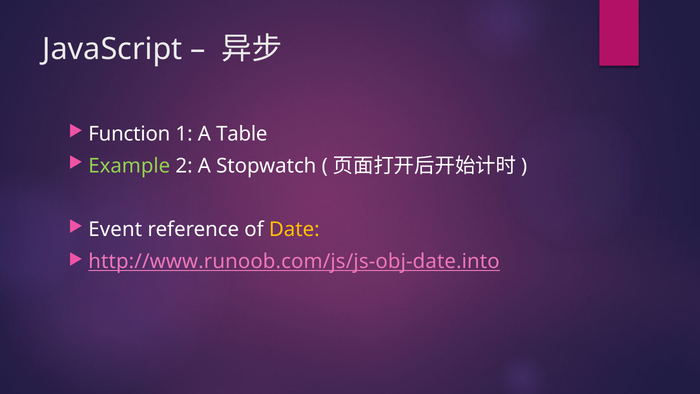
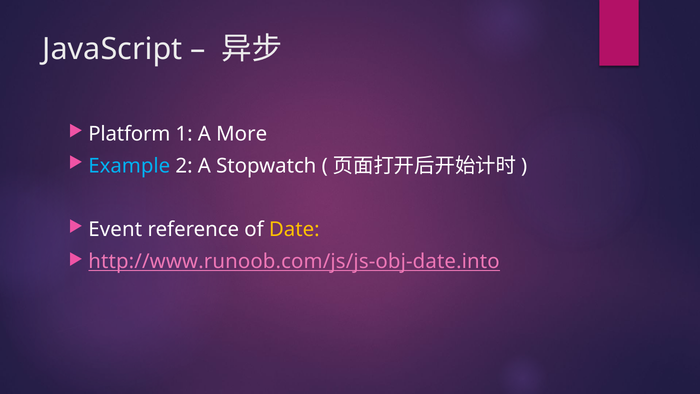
Function: Function -> Platform
Table: Table -> More
Example colour: light green -> light blue
